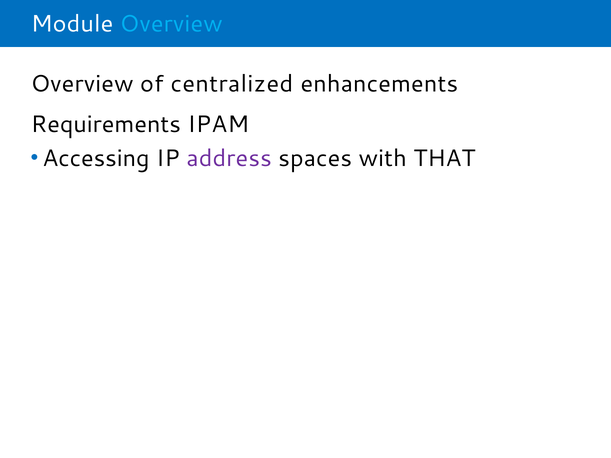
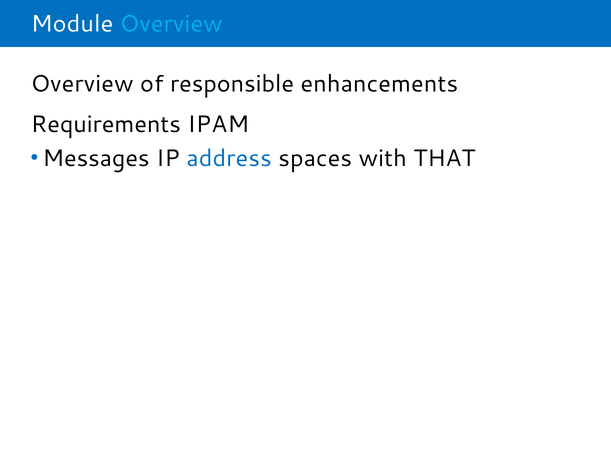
centralized: centralized -> responsible
Accessing: Accessing -> Messages
address colour: purple -> blue
